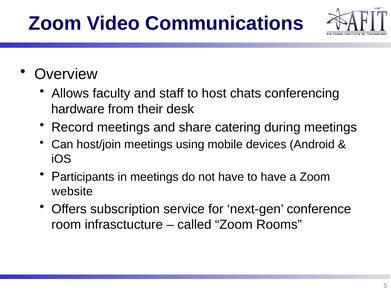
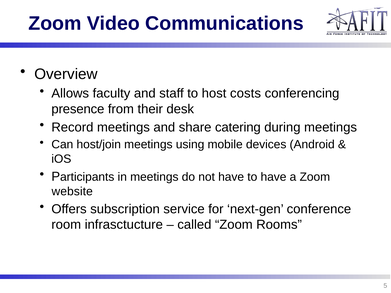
chats: chats -> costs
hardware: hardware -> presence
